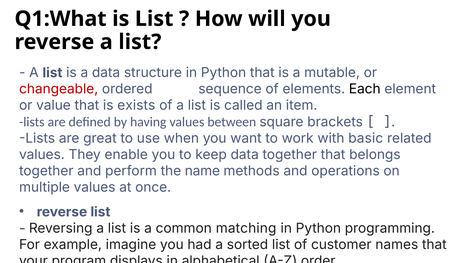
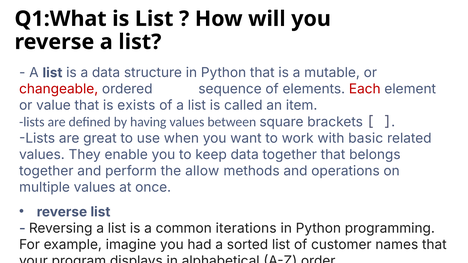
Each colour: black -> red
name: name -> allow
matching: matching -> iterations
